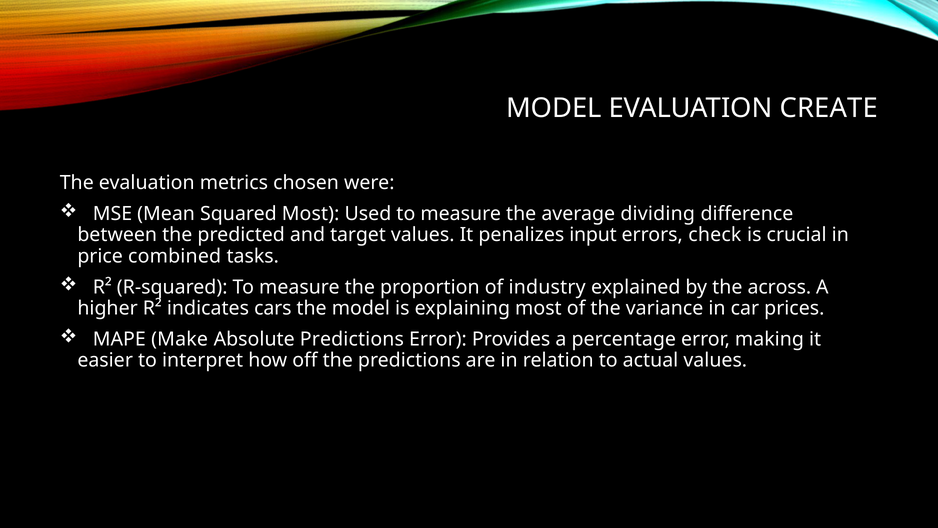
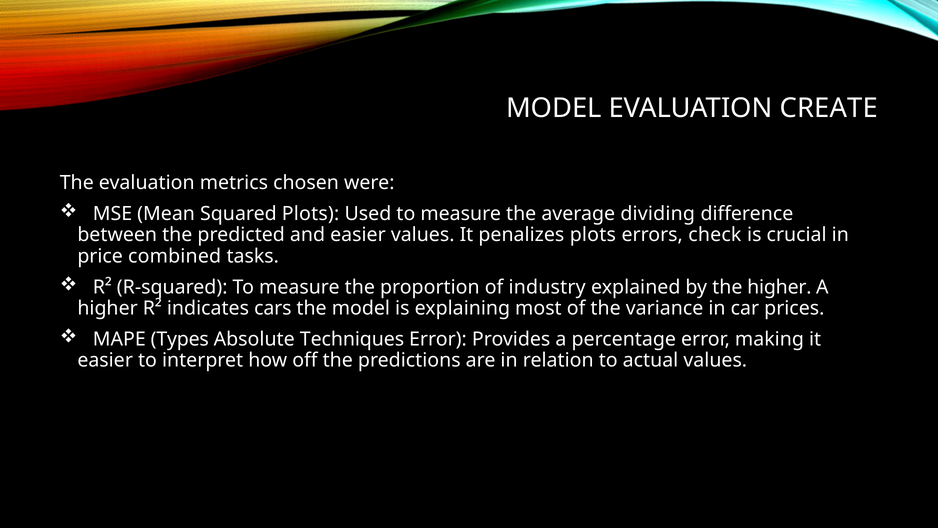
Squared Most: Most -> Plots
and target: target -> easier
penalizes input: input -> plots
the across: across -> higher
Make: Make -> Types
Absolute Predictions: Predictions -> Techniques
